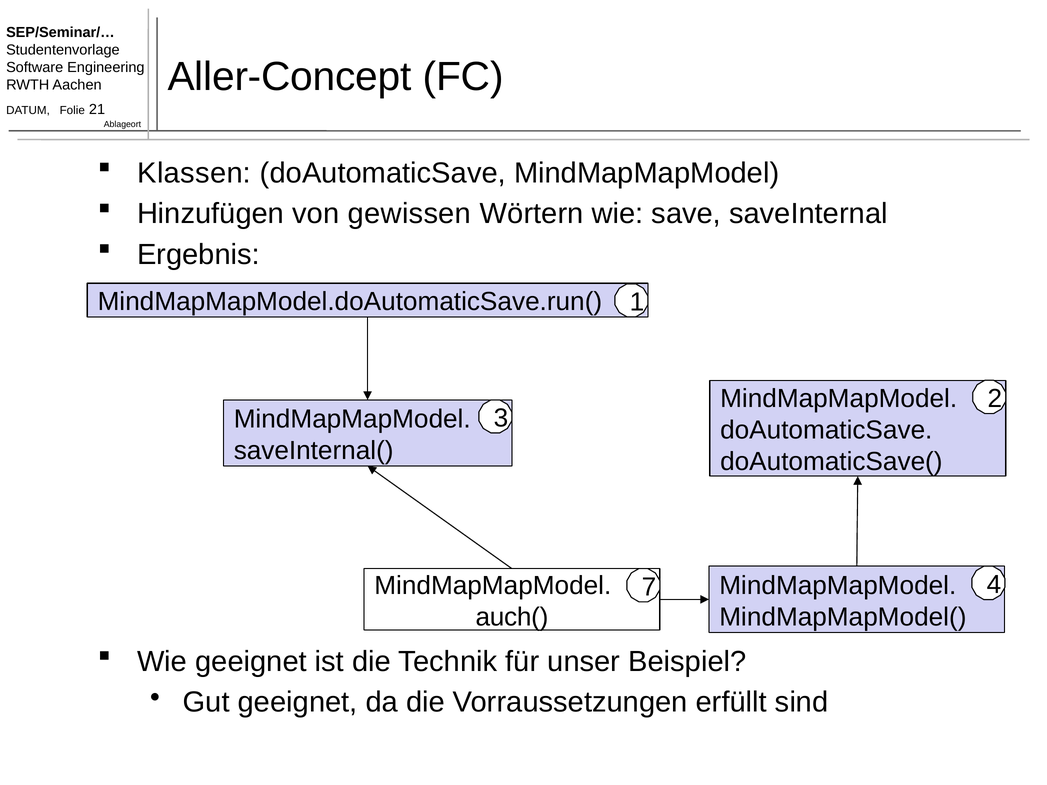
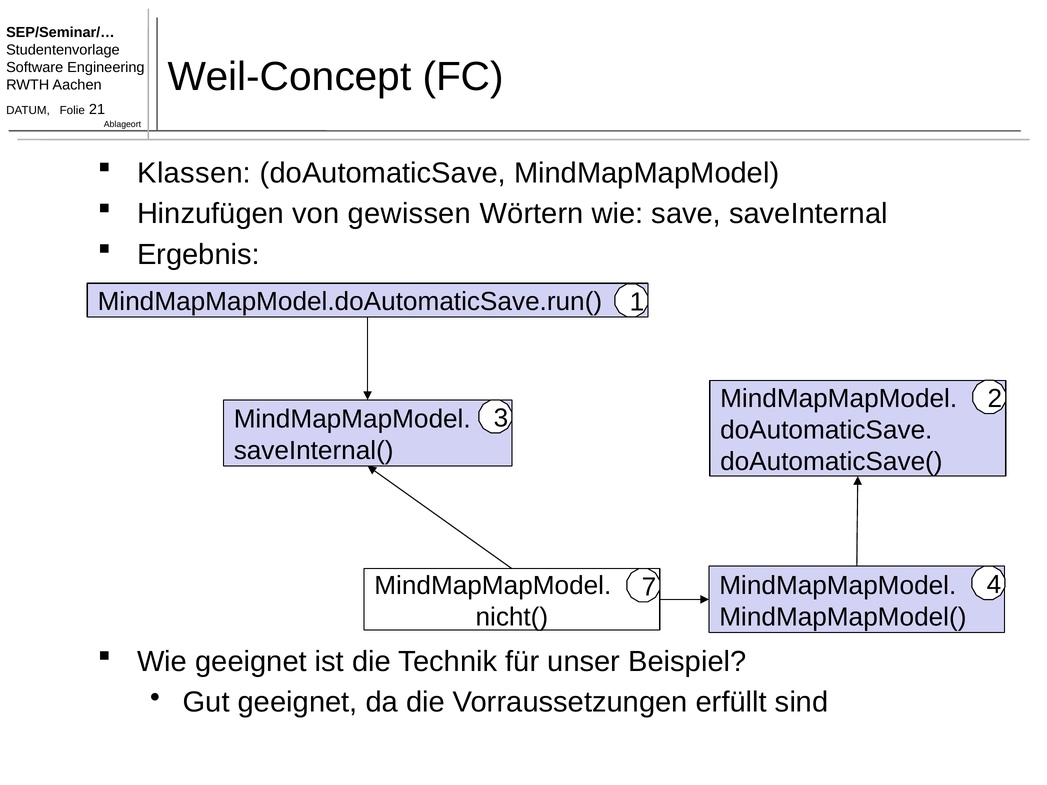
Aller-Concept: Aller-Concept -> Weil-Concept
auch(: auch( -> nicht(
